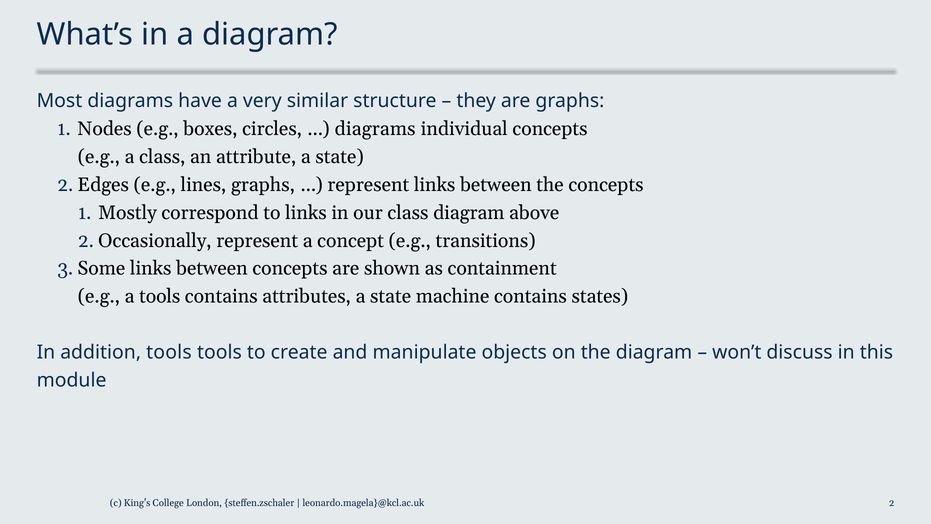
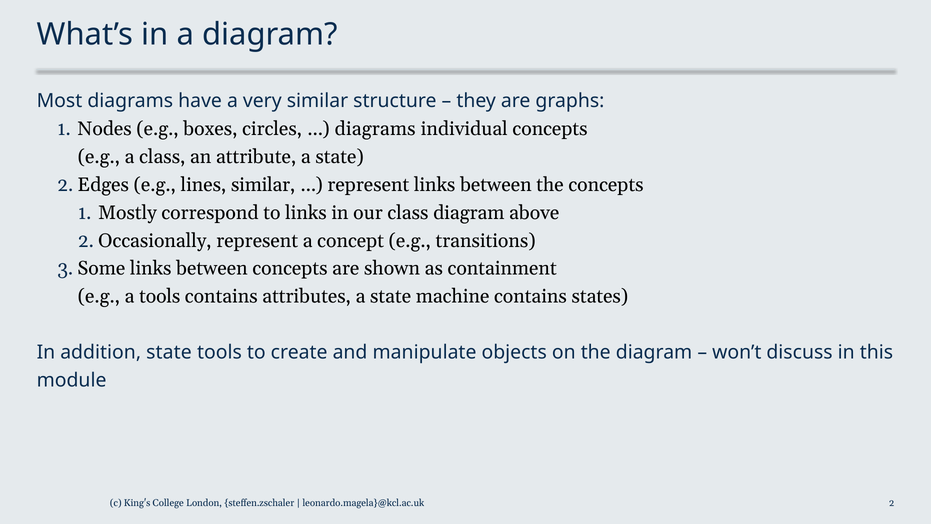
lines graphs: graphs -> similar
addition tools: tools -> state
